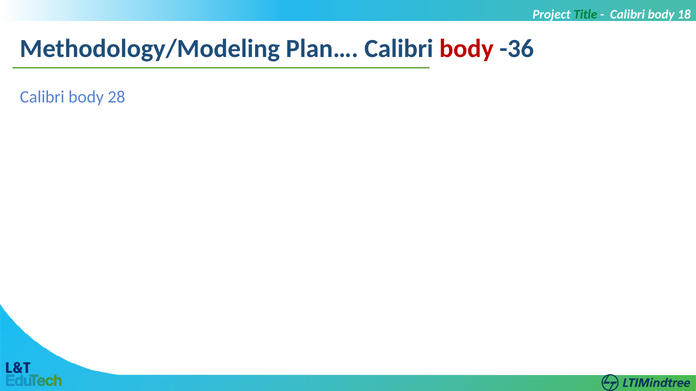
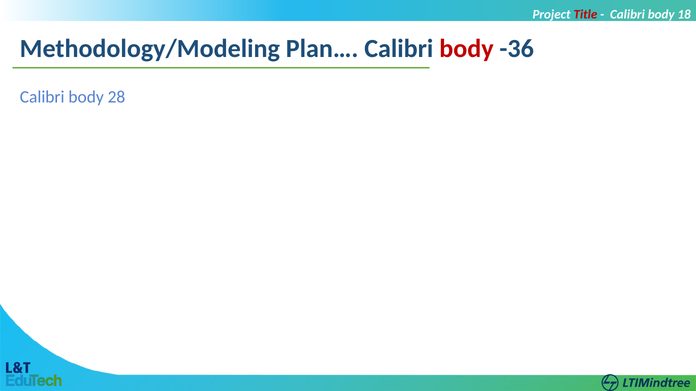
Title colour: green -> red
